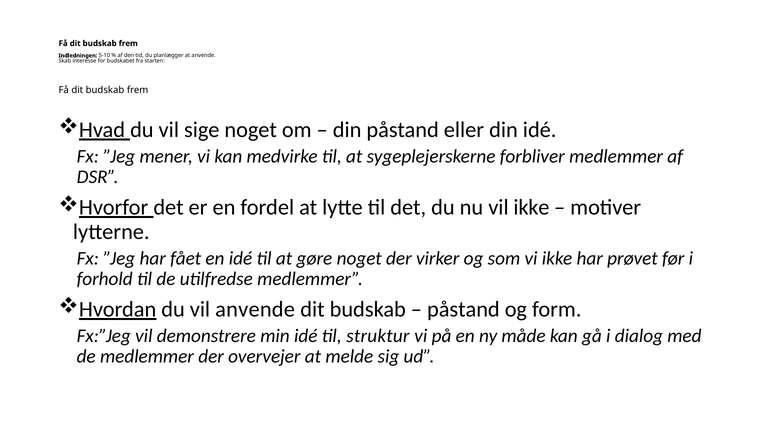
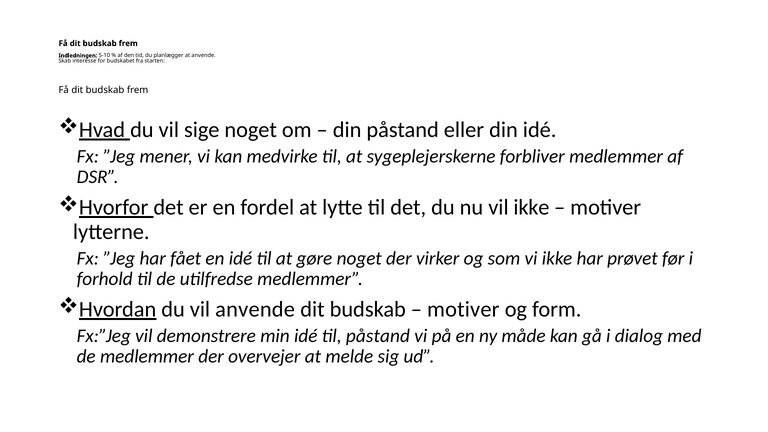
påstand at (463, 309): påstand -> motiver
til struktur: struktur -> påstand
